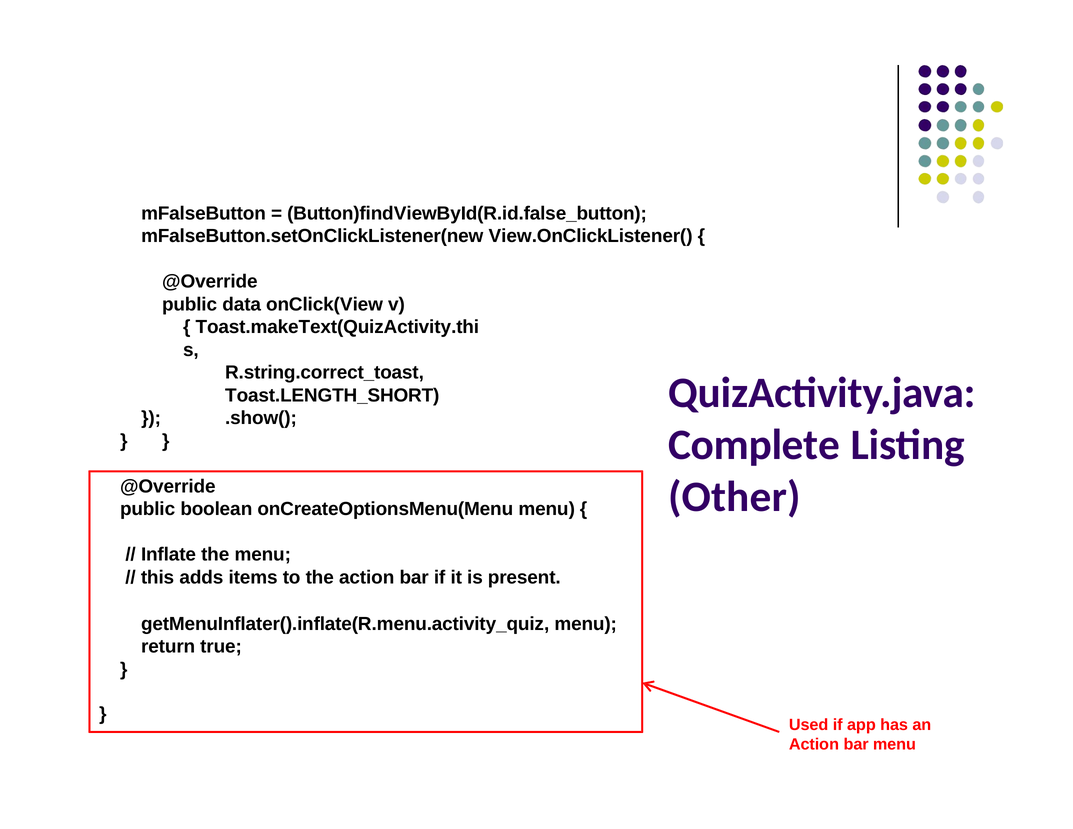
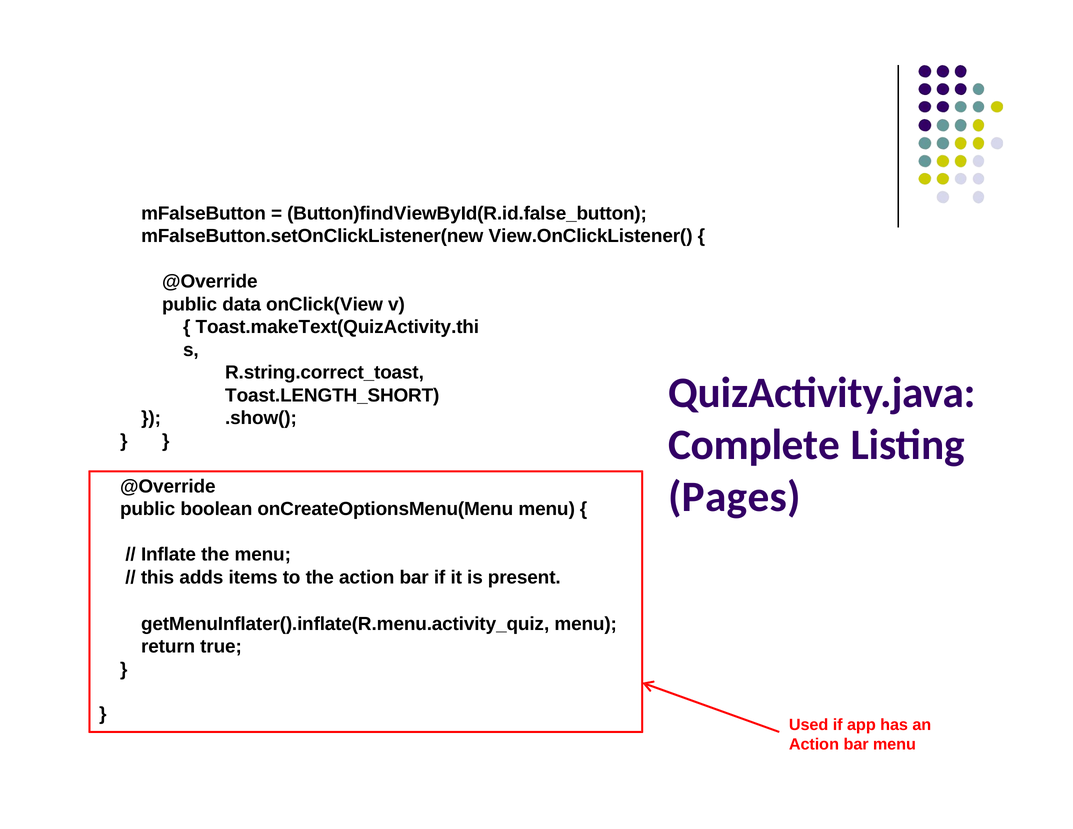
Other: Other -> Pages
